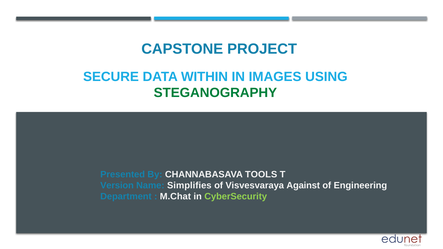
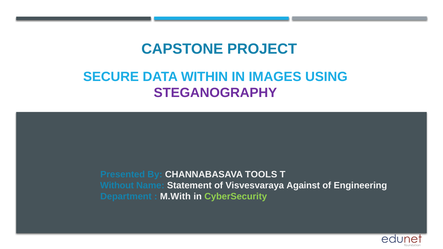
STEGANOGRAPHY colour: green -> purple
Version: Version -> Without
Simplifies: Simplifies -> Statement
M.Chat: M.Chat -> M.With
